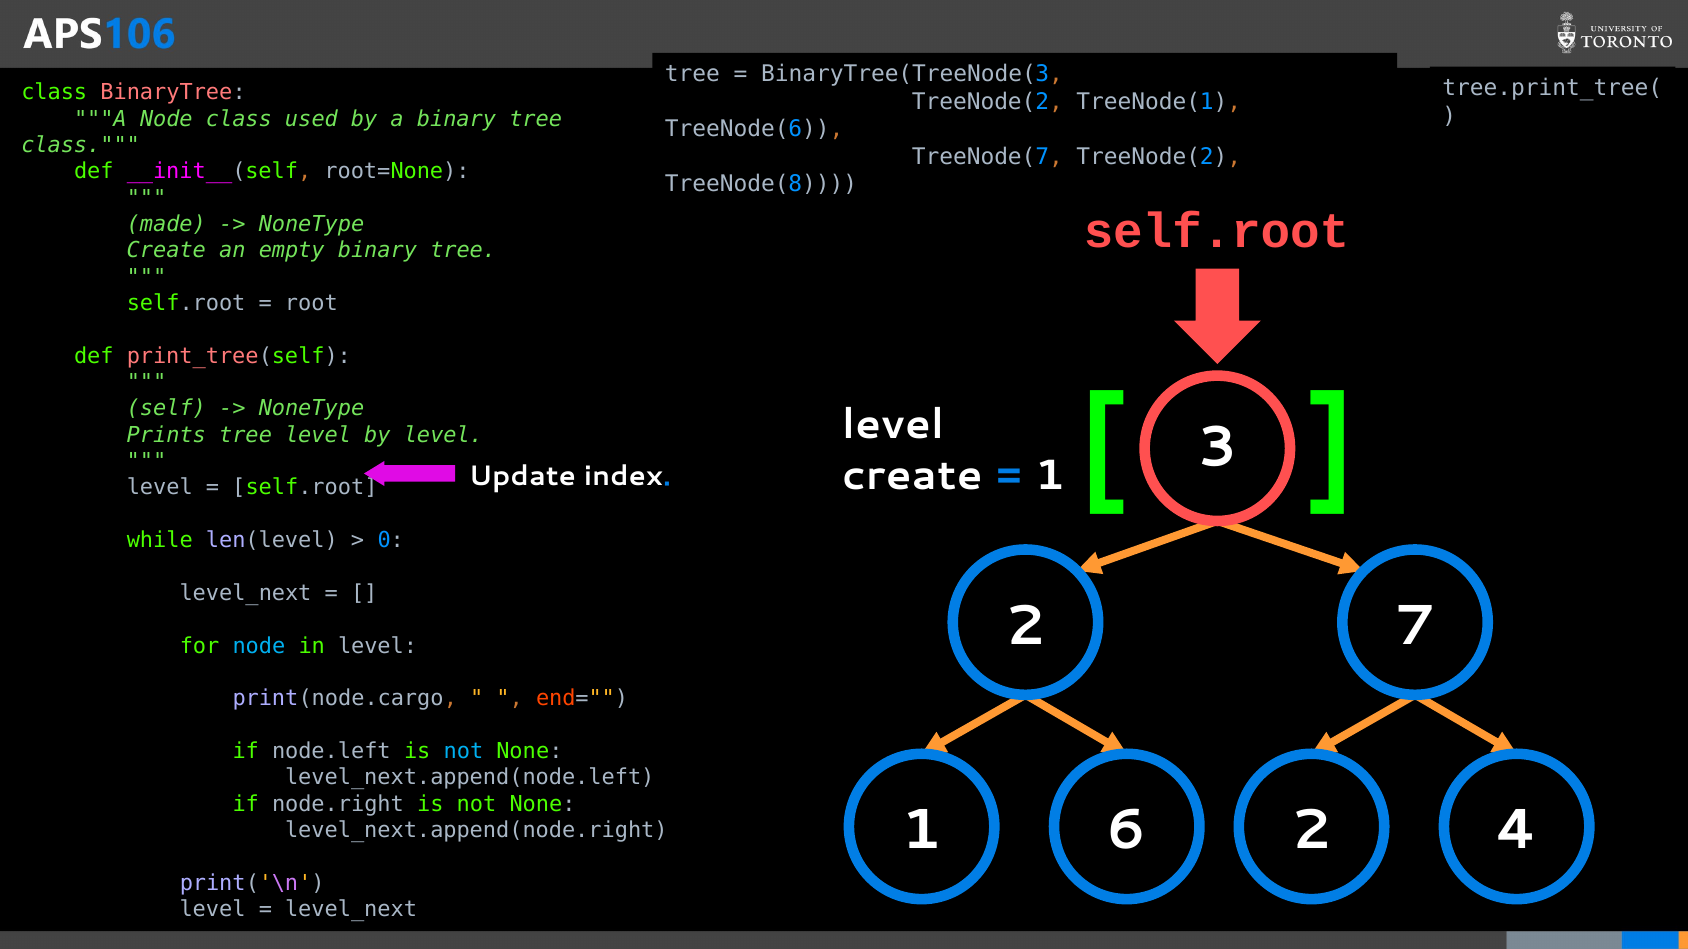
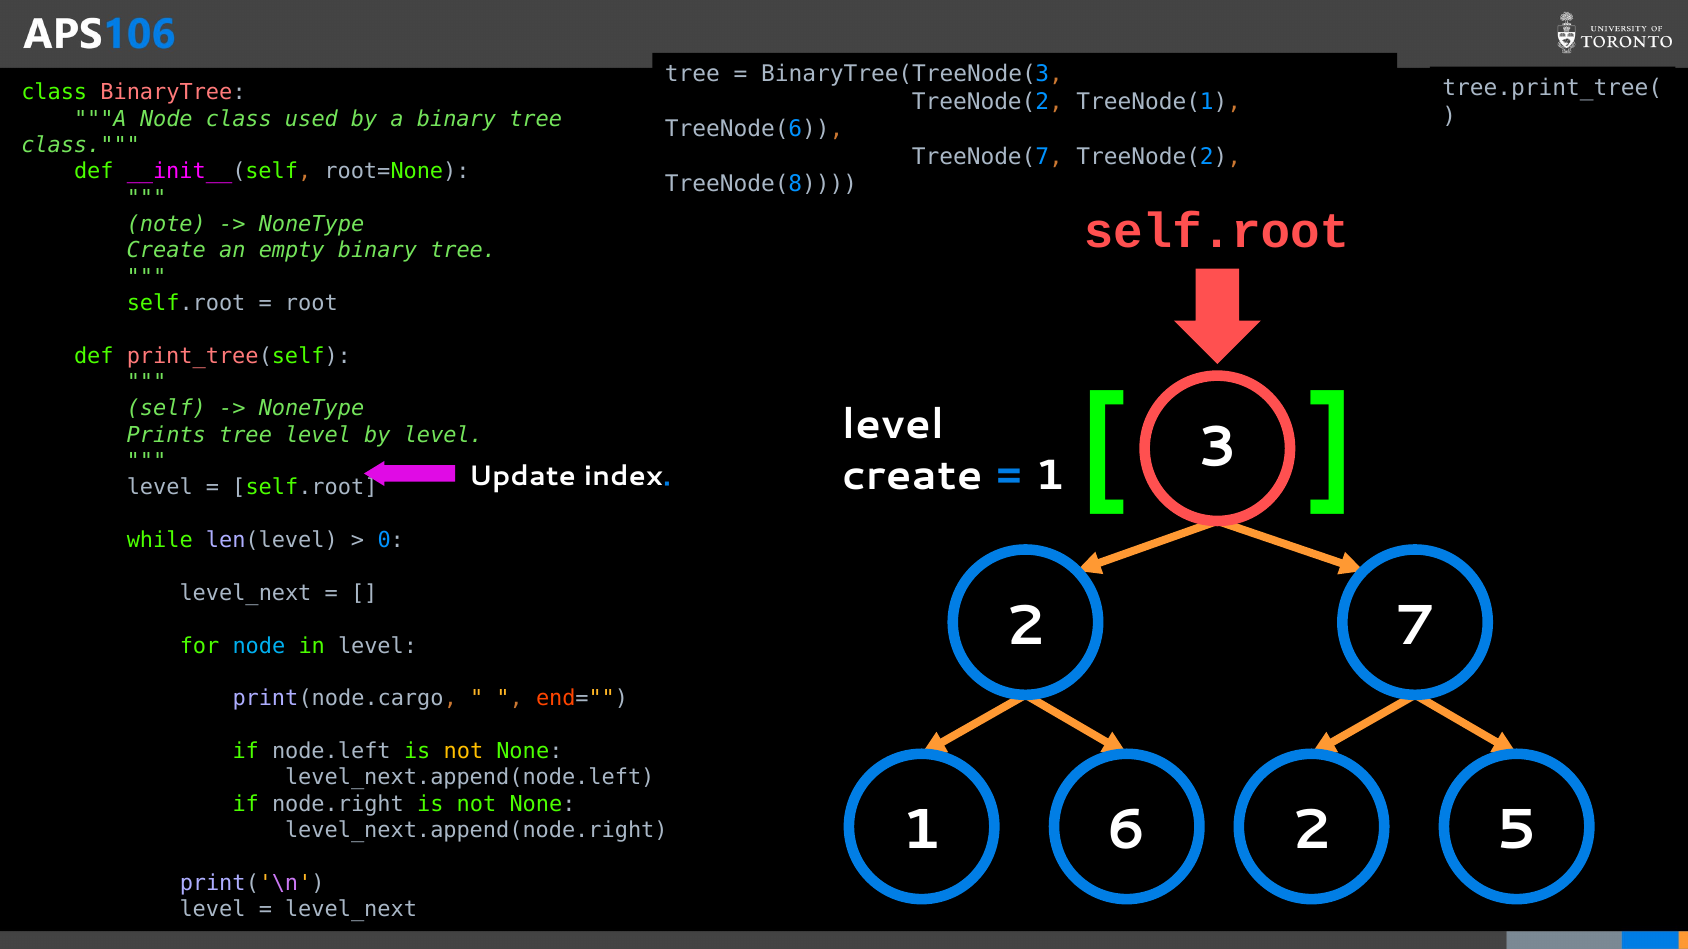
made: made -> note
not at (463, 752) colour: light blue -> yellow
4: 4 -> 5
